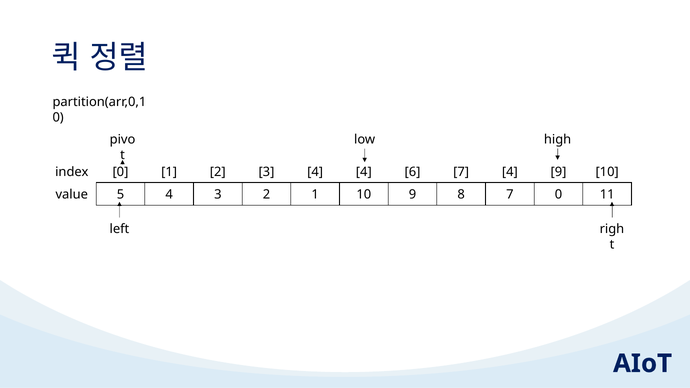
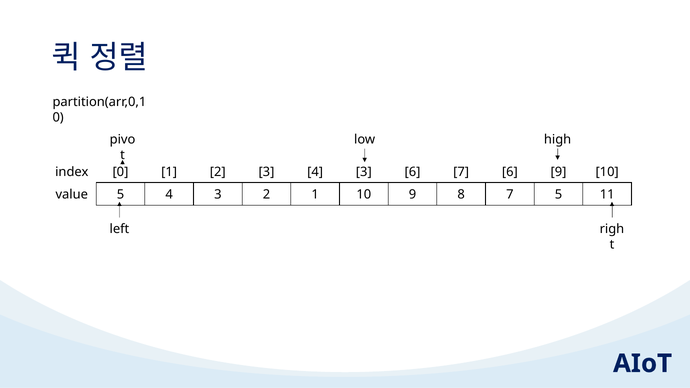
3 4 4: 4 -> 3
7 4: 4 -> 6
7 0: 0 -> 5
